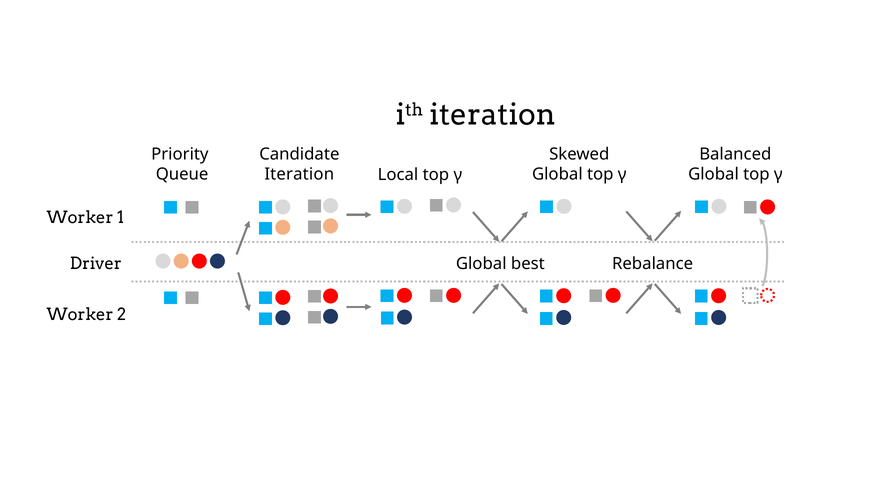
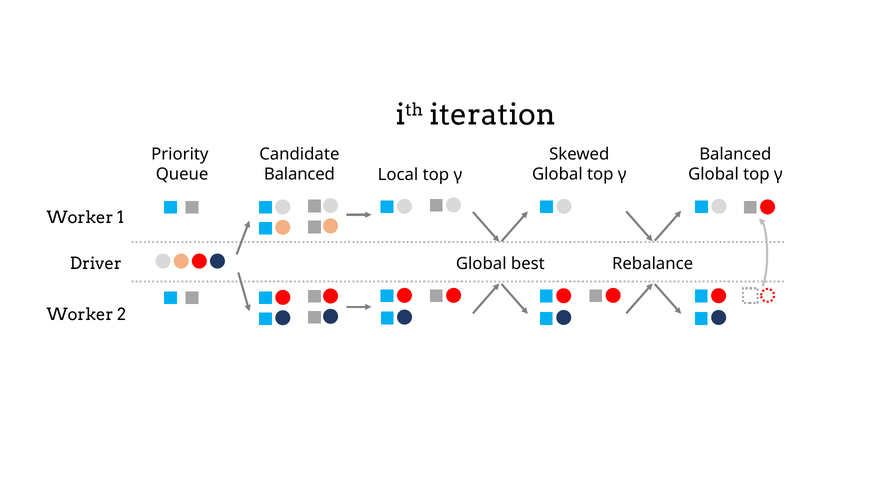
Iteration at (299, 174): Iteration -> Balanced
